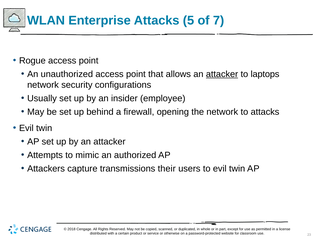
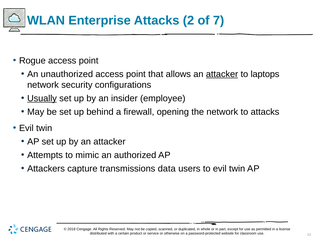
5: 5 -> 2
Usually underline: none -> present
their: their -> data
